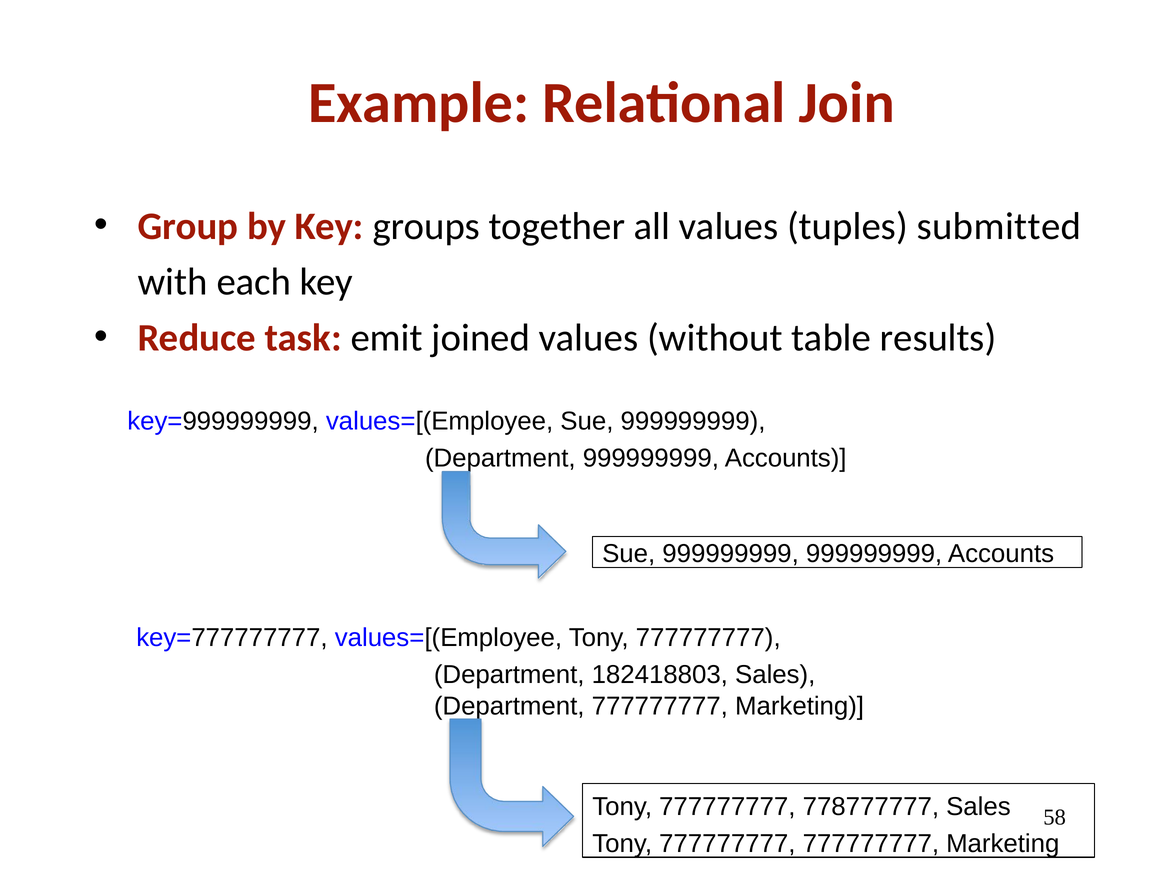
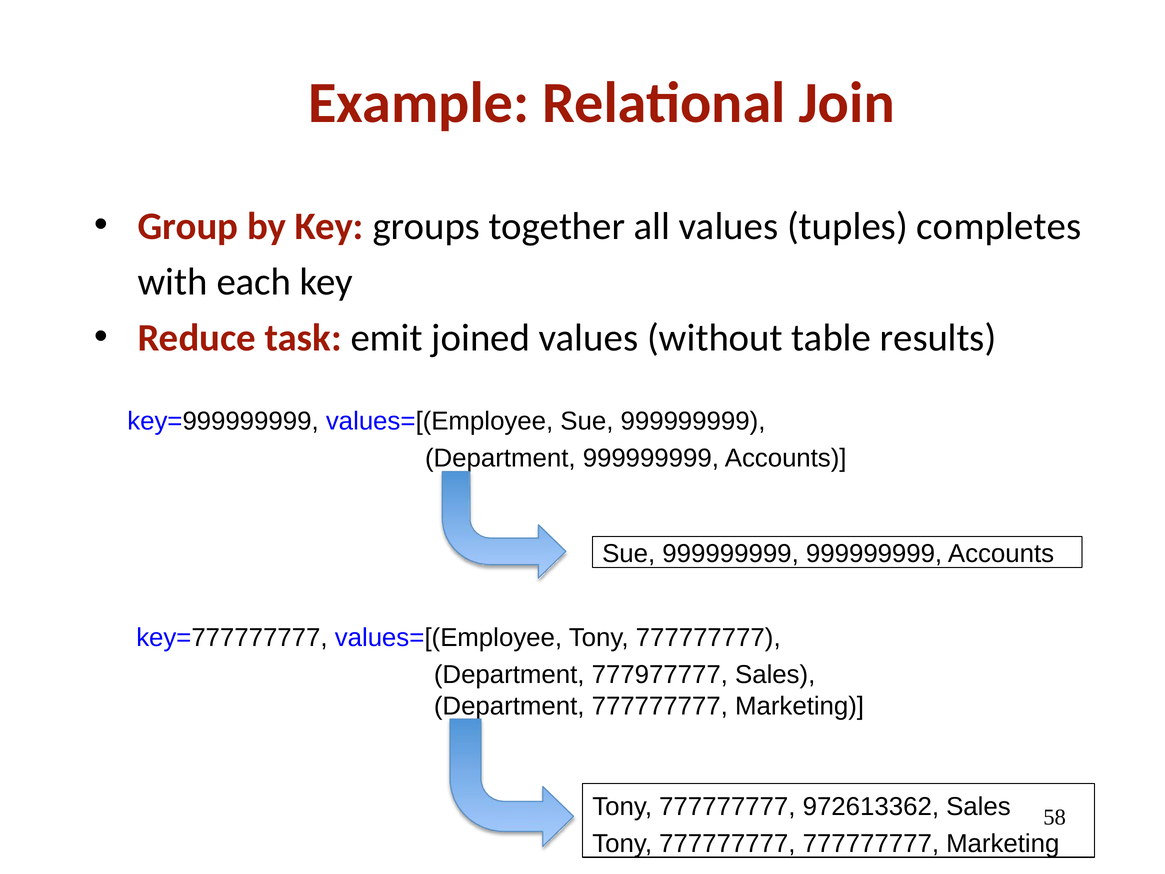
submitted: submitted -> completes
182418803: 182418803 -> 777977777
778777777: 778777777 -> 972613362
